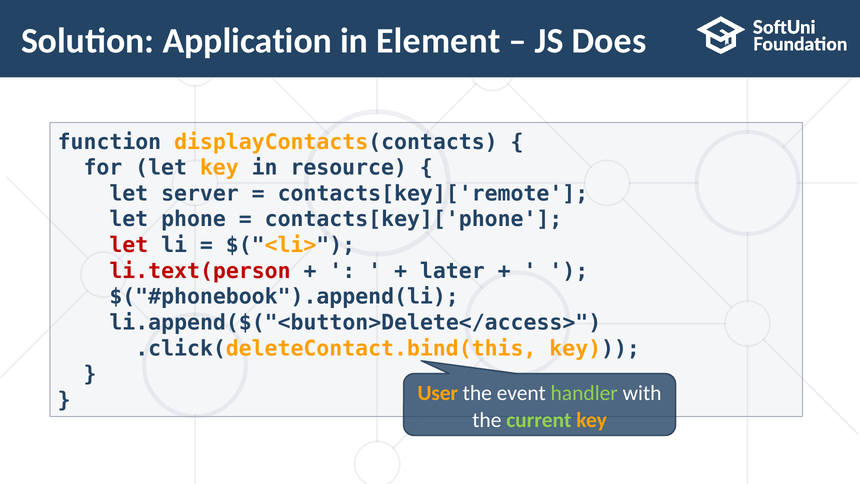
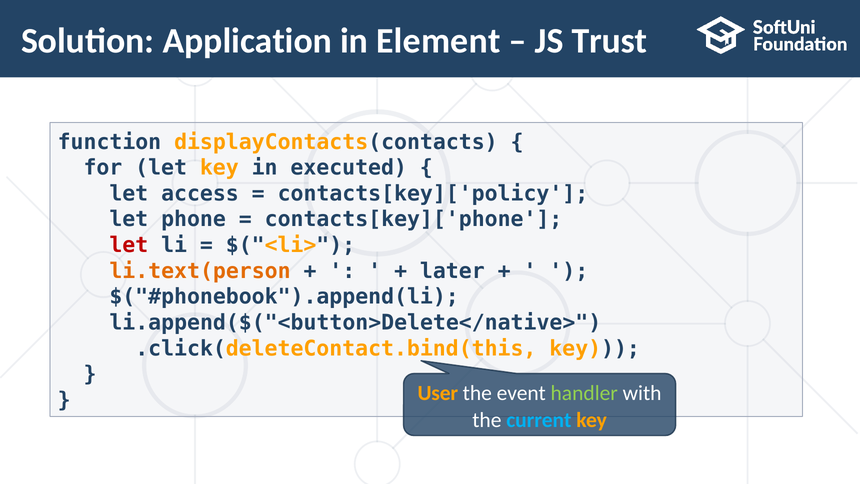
Does: Does -> Trust
resource: resource -> executed
server: server -> access
contacts[key]['remote: contacts[key]['remote -> contacts[key]['policy
li.text(person colour: red -> orange
li.append($("<button>Delete</access>: li.append($("<button>Delete</access> -> li.append($("<button>Delete</native>
current colour: light green -> light blue
